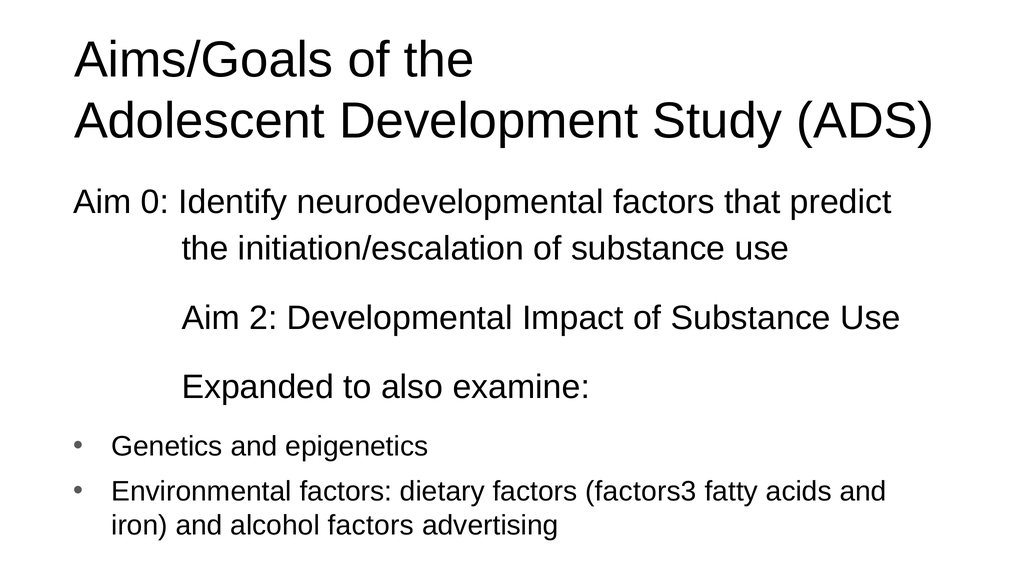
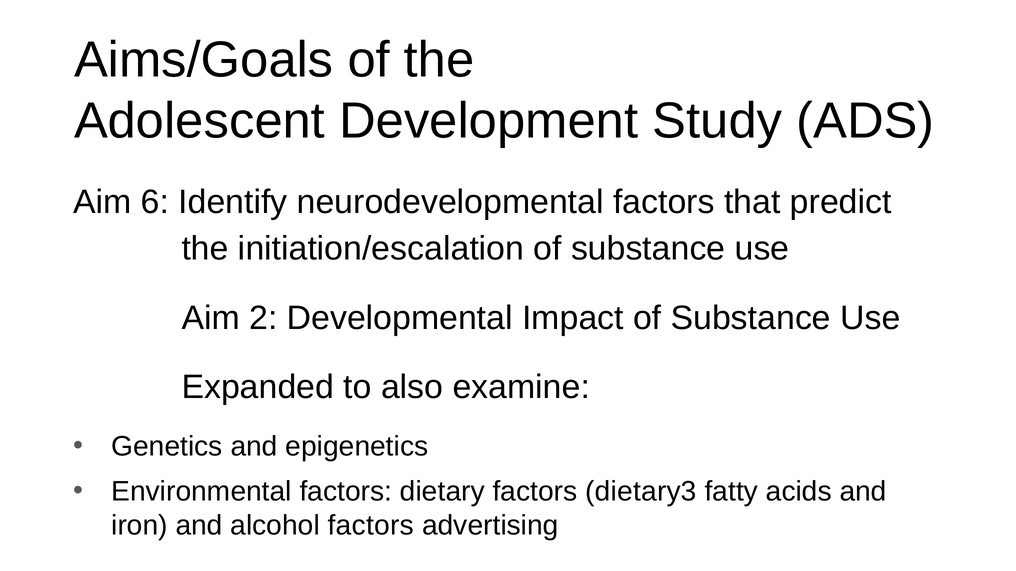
0: 0 -> 6
factors3: factors3 -> dietary3
